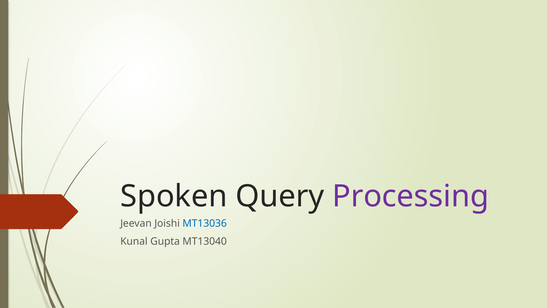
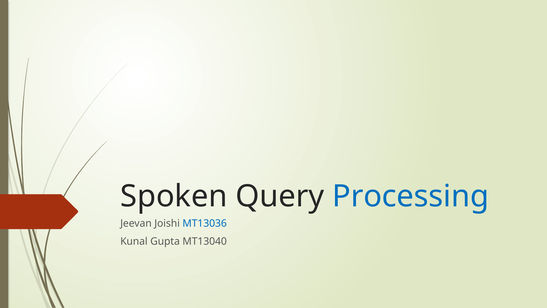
Processing colour: purple -> blue
